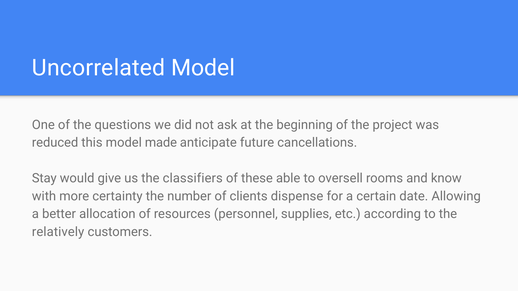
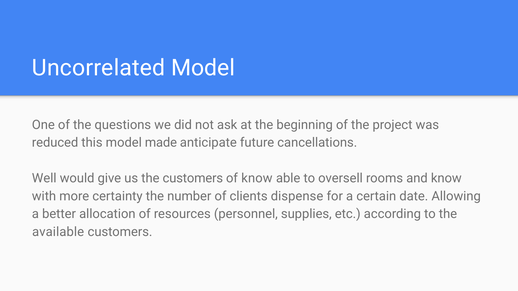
Stay: Stay -> Well
the classifiers: classifiers -> customers
of these: these -> know
relatively: relatively -> available
